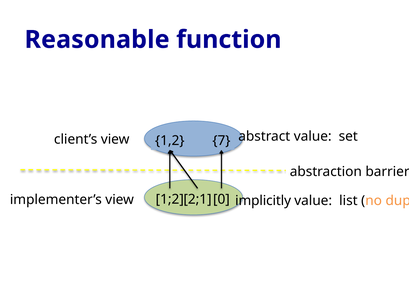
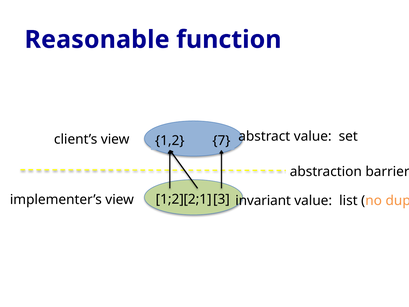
0: 0 -> 3
implicitly: implicitly -> invariant
